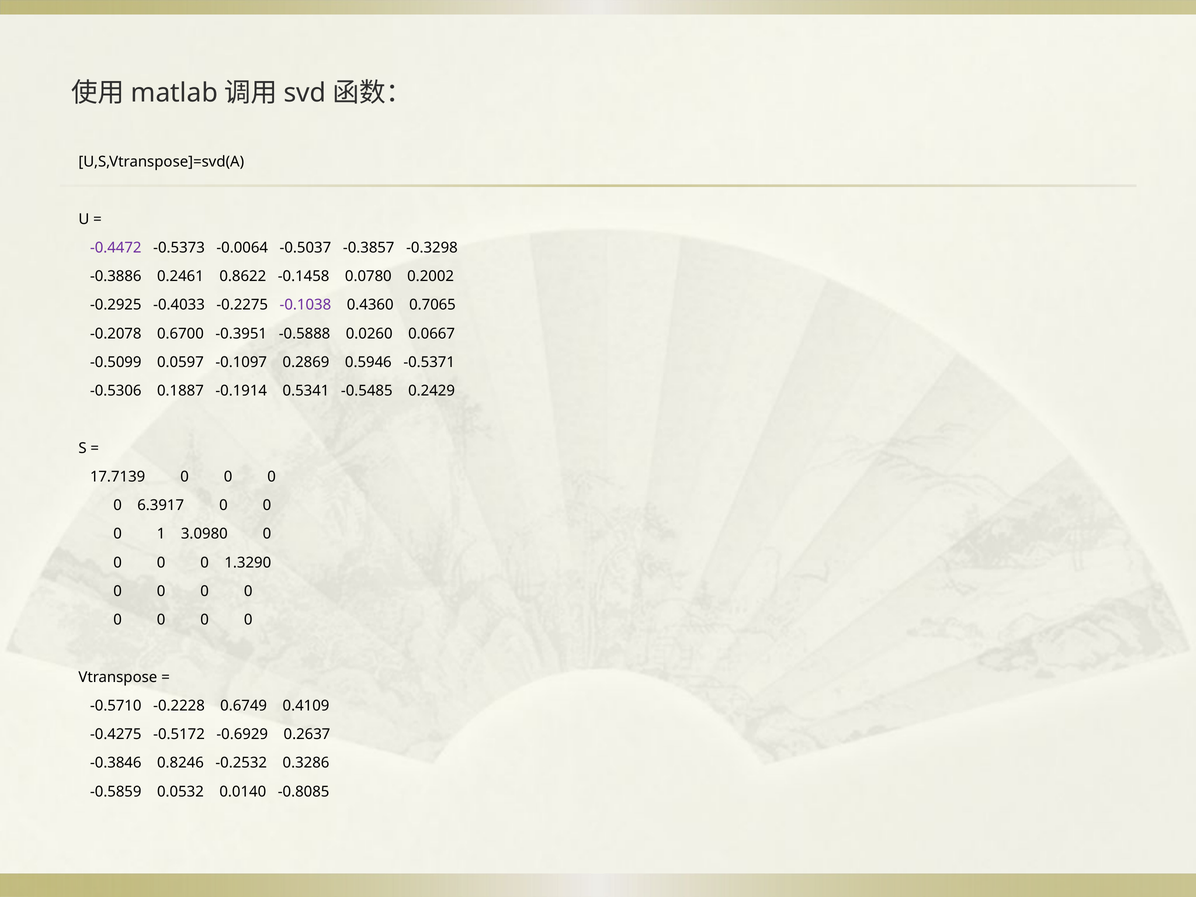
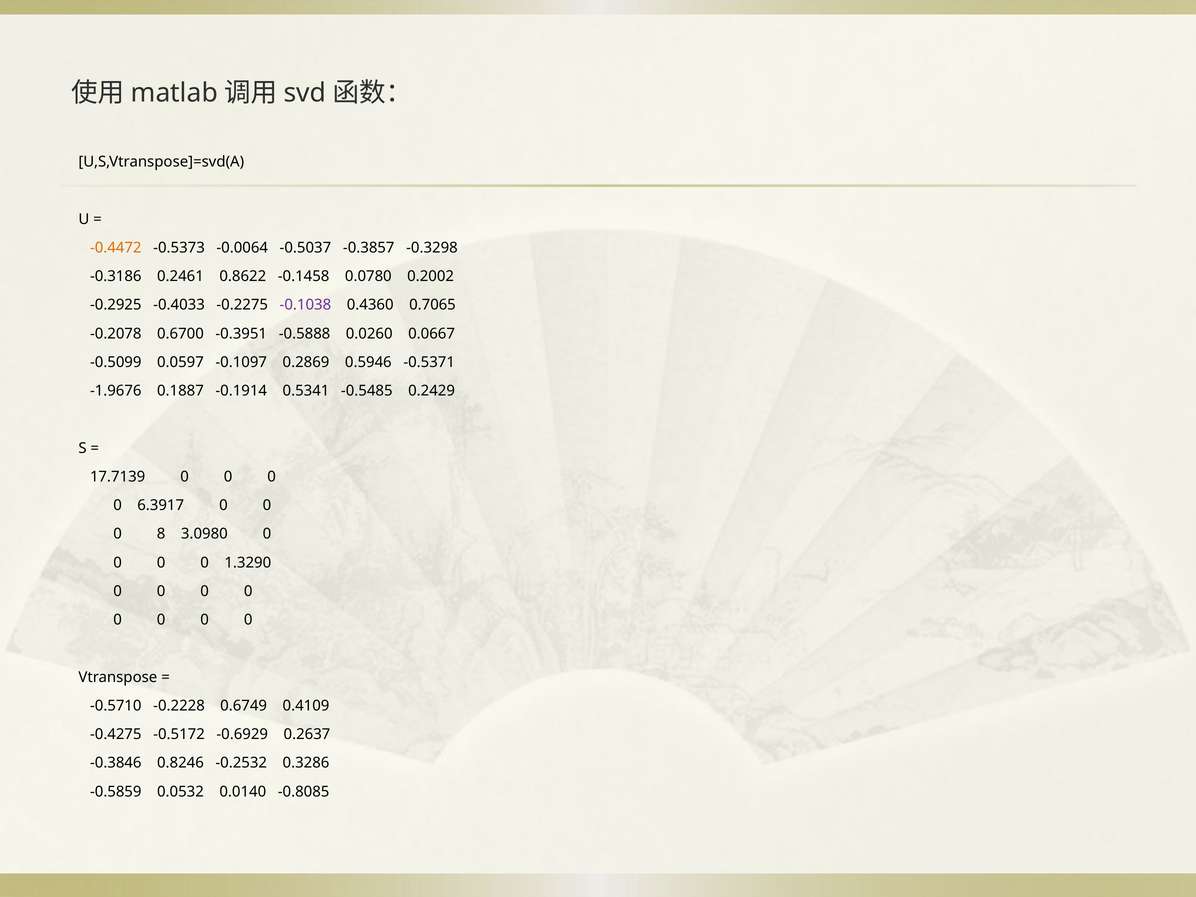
-0.4472 colour: purple -> orange
-0.3886: -0.3886 -> -0.3186
-0.5306: -0.5306 -> -1.9676
1: 1 -> 8
